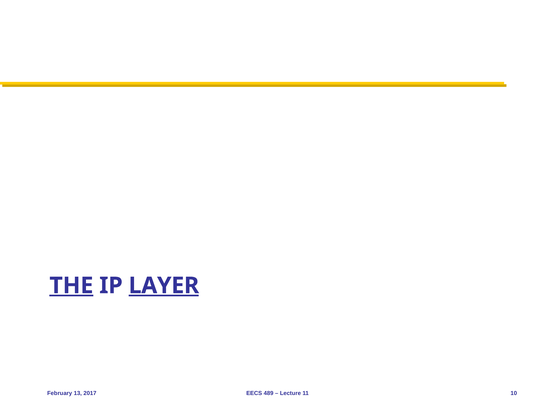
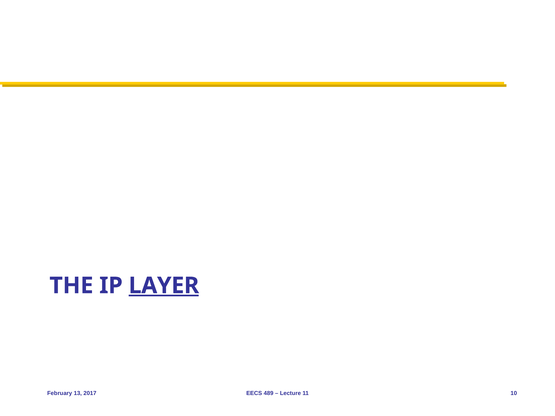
THE underline: present -> none
